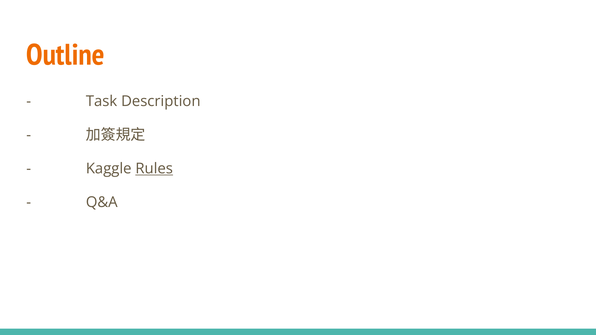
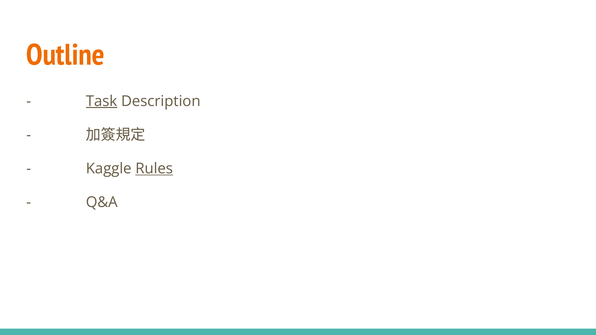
Task underline: none -> present
